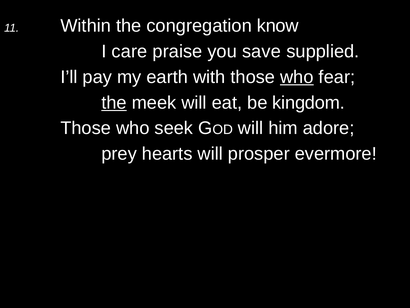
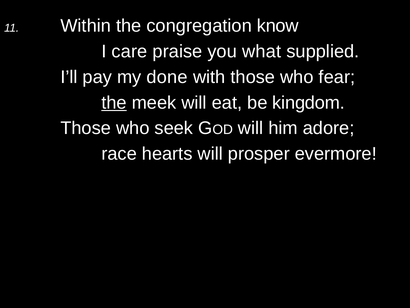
save: save -> what
earth: earth -> done
who at (297, 77) underline: present -> none
prey: prey -> race
